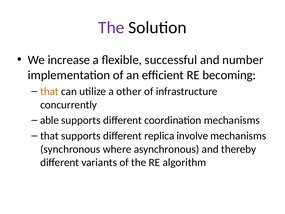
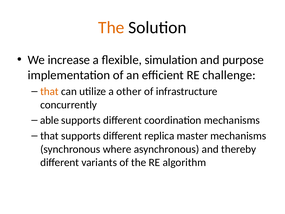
The at (111, 28) colour: purple -> orange
successful: successful -> simulation
number: number -> purpose
becoming: becoming -> challenge
involve: involve -> master
